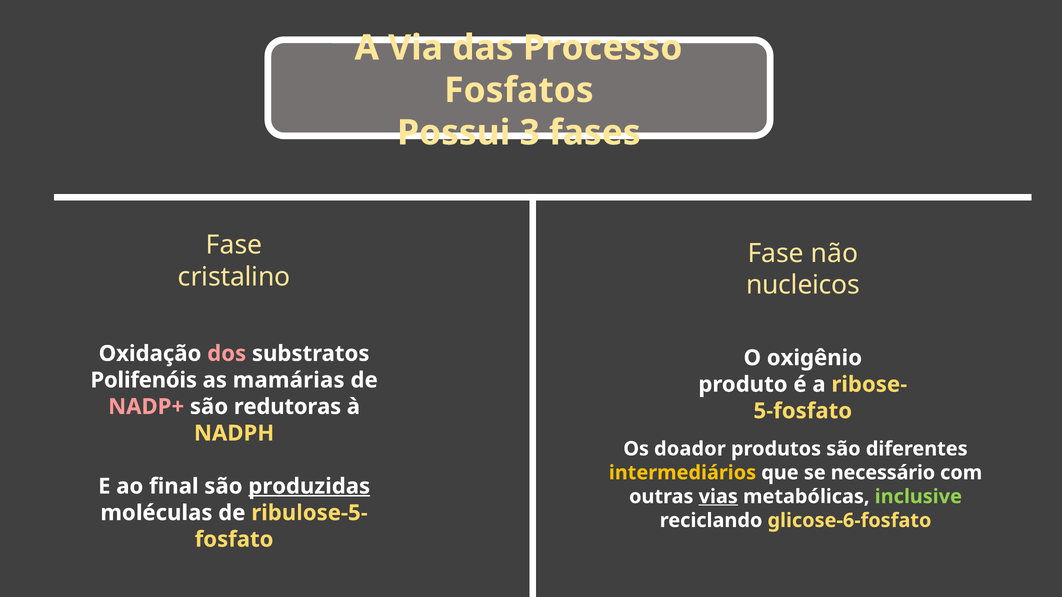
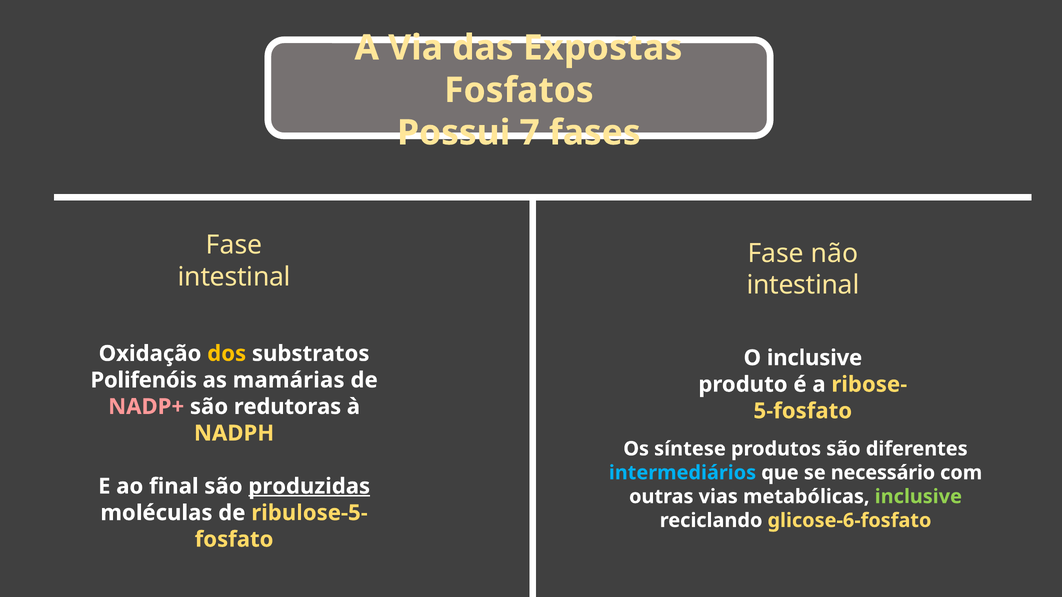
Processo: Processo -> Expostas
3: 3 -> 7
cristalino at (234, 277): cristalino -> intestinal
nucleicos at (803, 285): nucleicos -> intestinal
dos colour: pink -> yellow
O oxigênio: oxigênio -> inclusive
doador: doador -> síntese
intermediários colour: yellow -> light blue
vias underline: present -> none
